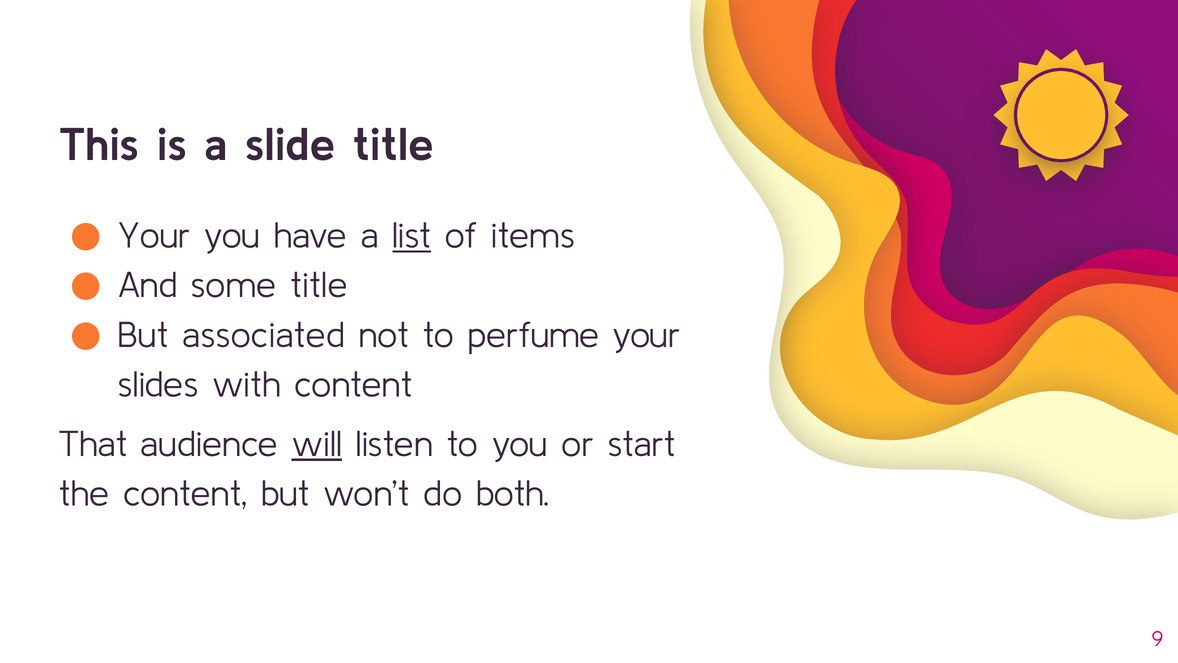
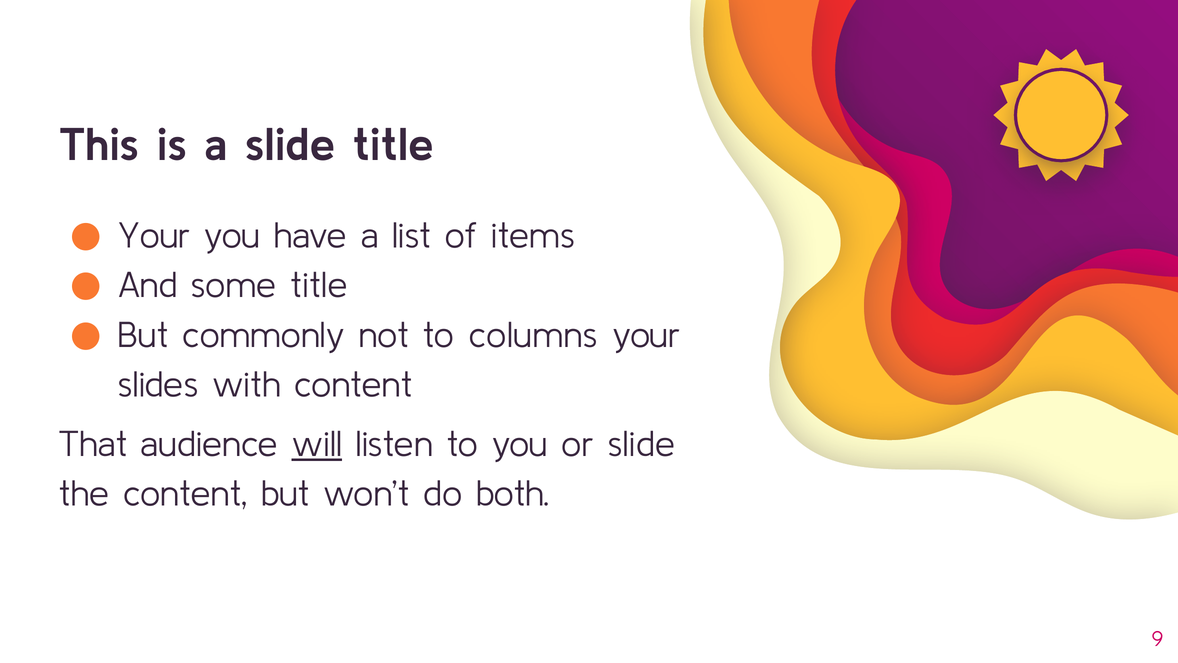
list underline: present -> none
associated: associated -> commonly
perfume: perfume -> columns
or start: start -> slide
